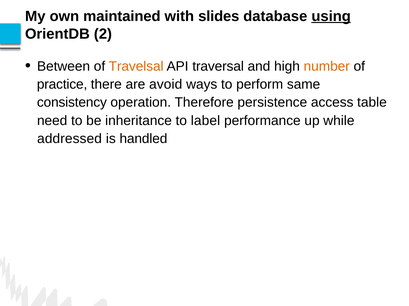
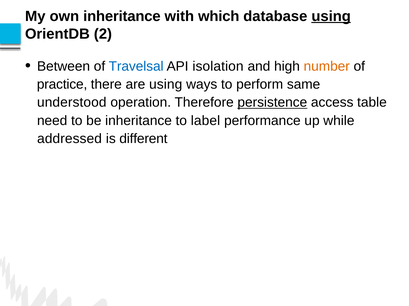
own maintained: maintained -> inheritance
slides: slides -> which
Travelsal colour: orange -> blue
traversal: traversal -> isolation
are avoid: avoid -> using
consistency: consistency -> understood
persistence underline: none -> present
handled: handled -> different
